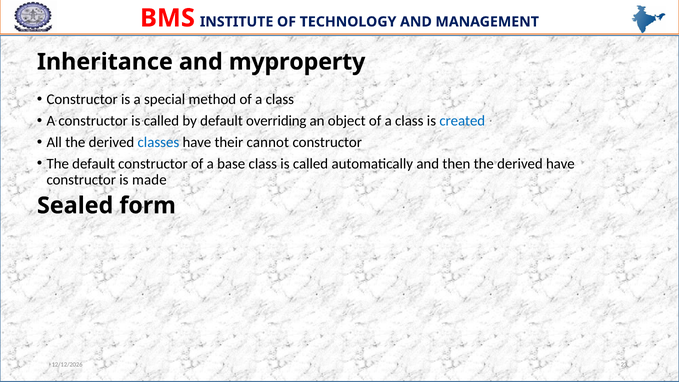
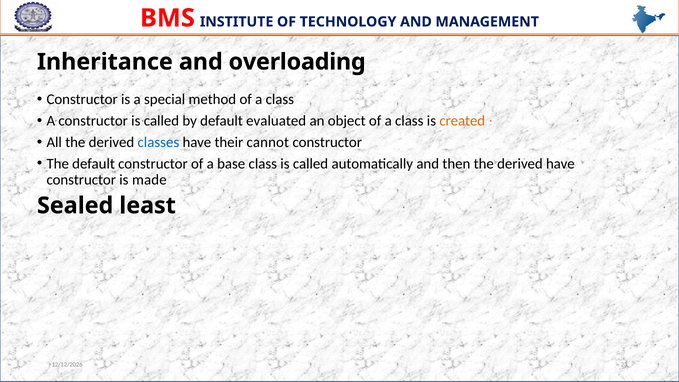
myproperty: myproperty -> overloading
overriding: overriding -> evaluated
created colour: blue -> orange
form: form -> least
